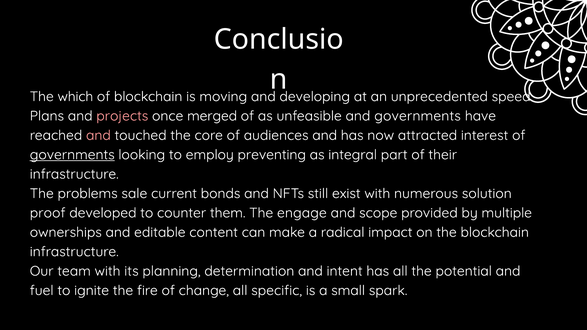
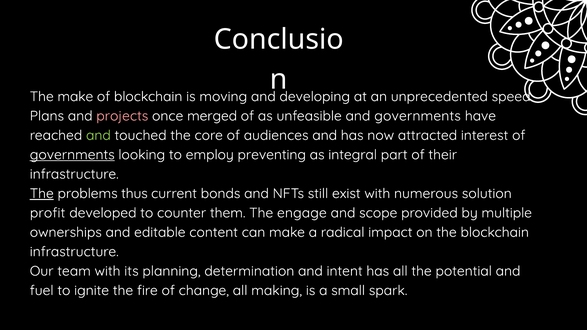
The which: which -> make
and at (98, 135) colour: pink -> light green
The at (42, 194) underline: none -> present
sale: sale -> thus
proof: proof -> profit
specific: specific -> making
